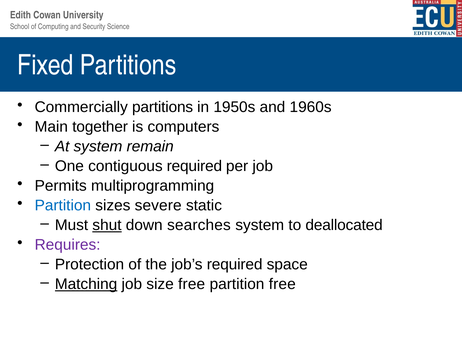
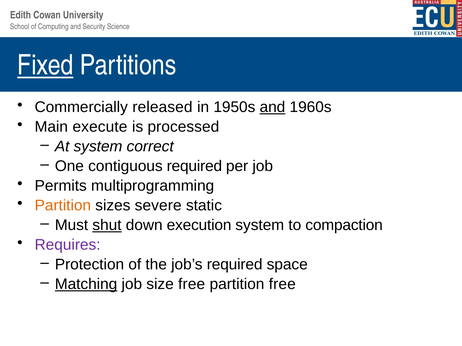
Fixed underline: none -> present
Commercially partitions: partitions -> released
and at (272, 107) underline: none -> present
together: together -> execute
computers: computers -> processed
remain: remain -> correct
Partition at (63, 206) colour: blue -> orange
searches: searches -> execution
deallocated: deallocated -> compaction
